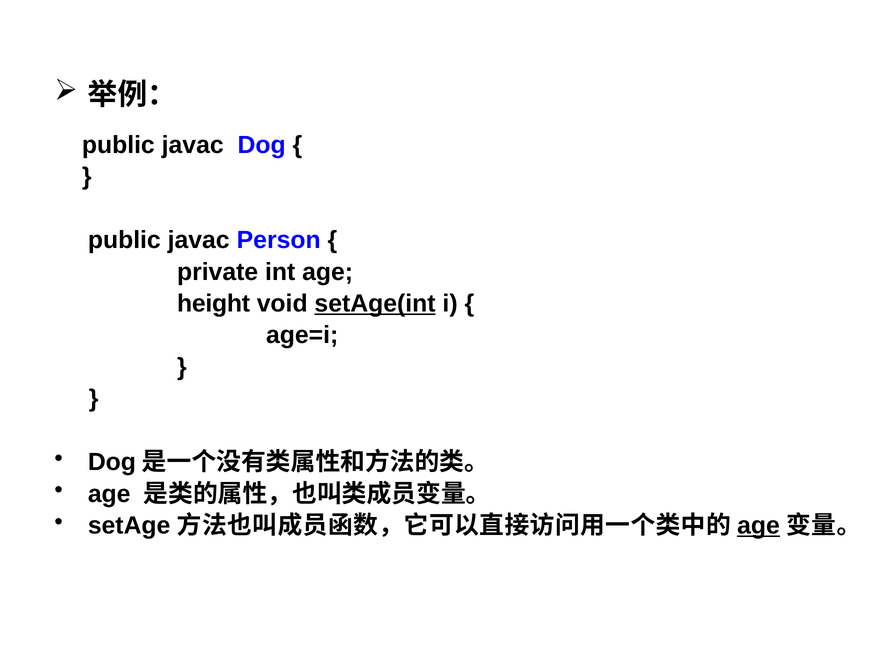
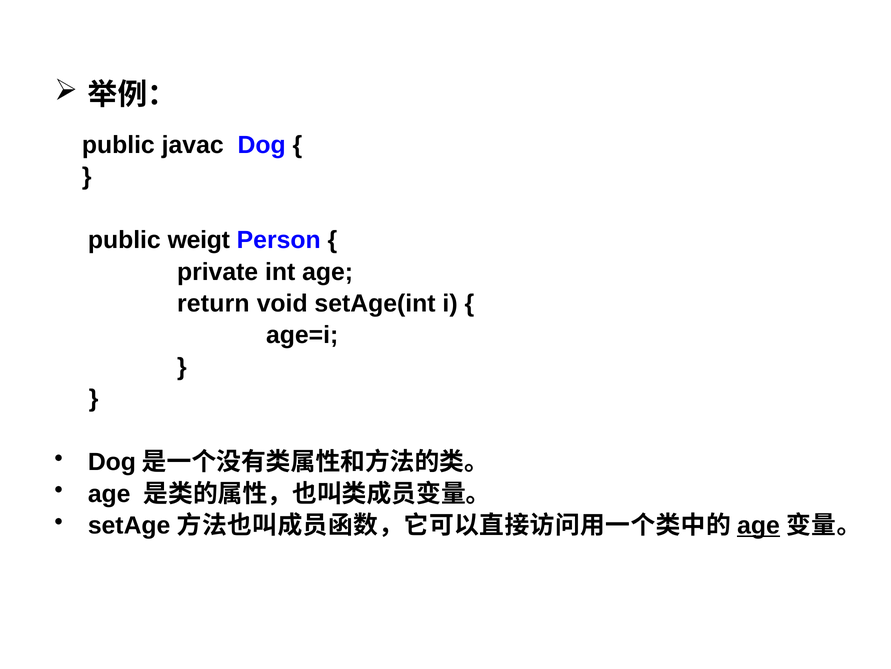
javac at (199, 240): javac -> weigt
height: height -> return
setAge(int underline: present -> none
